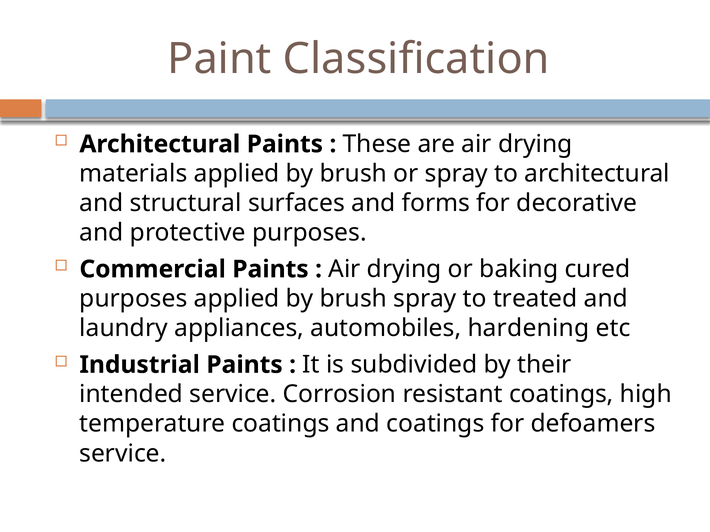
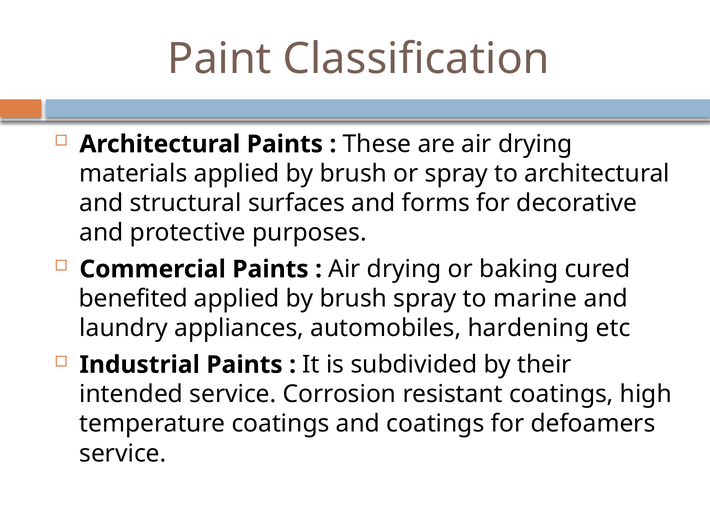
purposes at (133, 299): purposes -> benefited
treated: treated -> marine
